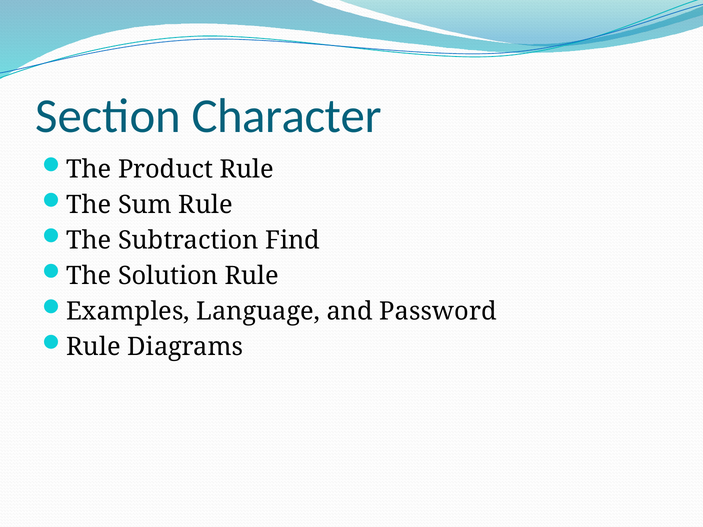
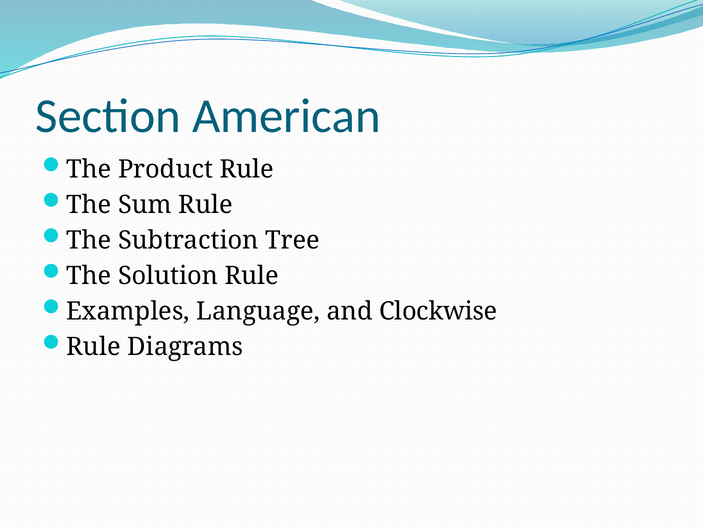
Character: Character -> American
Find: Find -> Tree
Password: Password -> Clockwise
